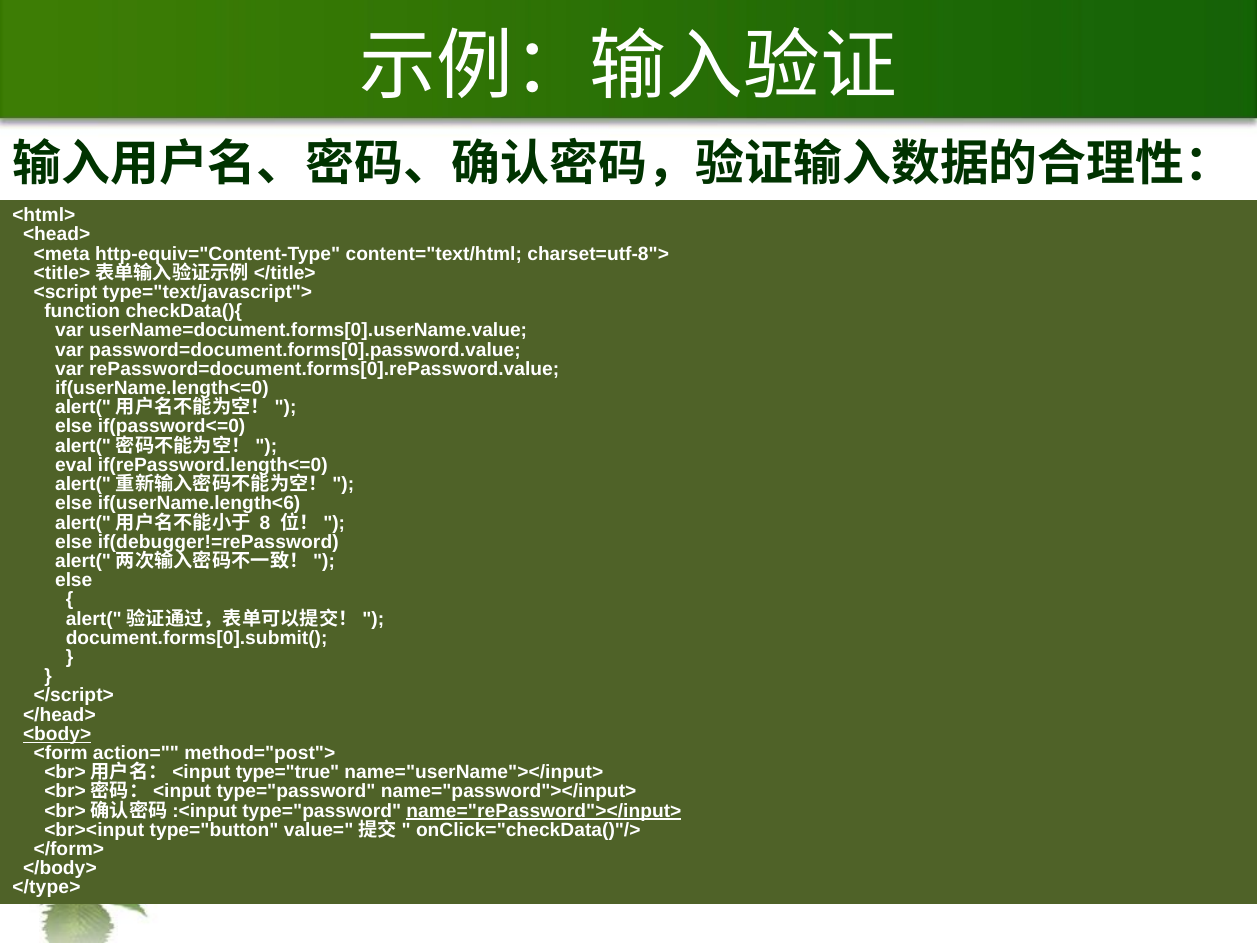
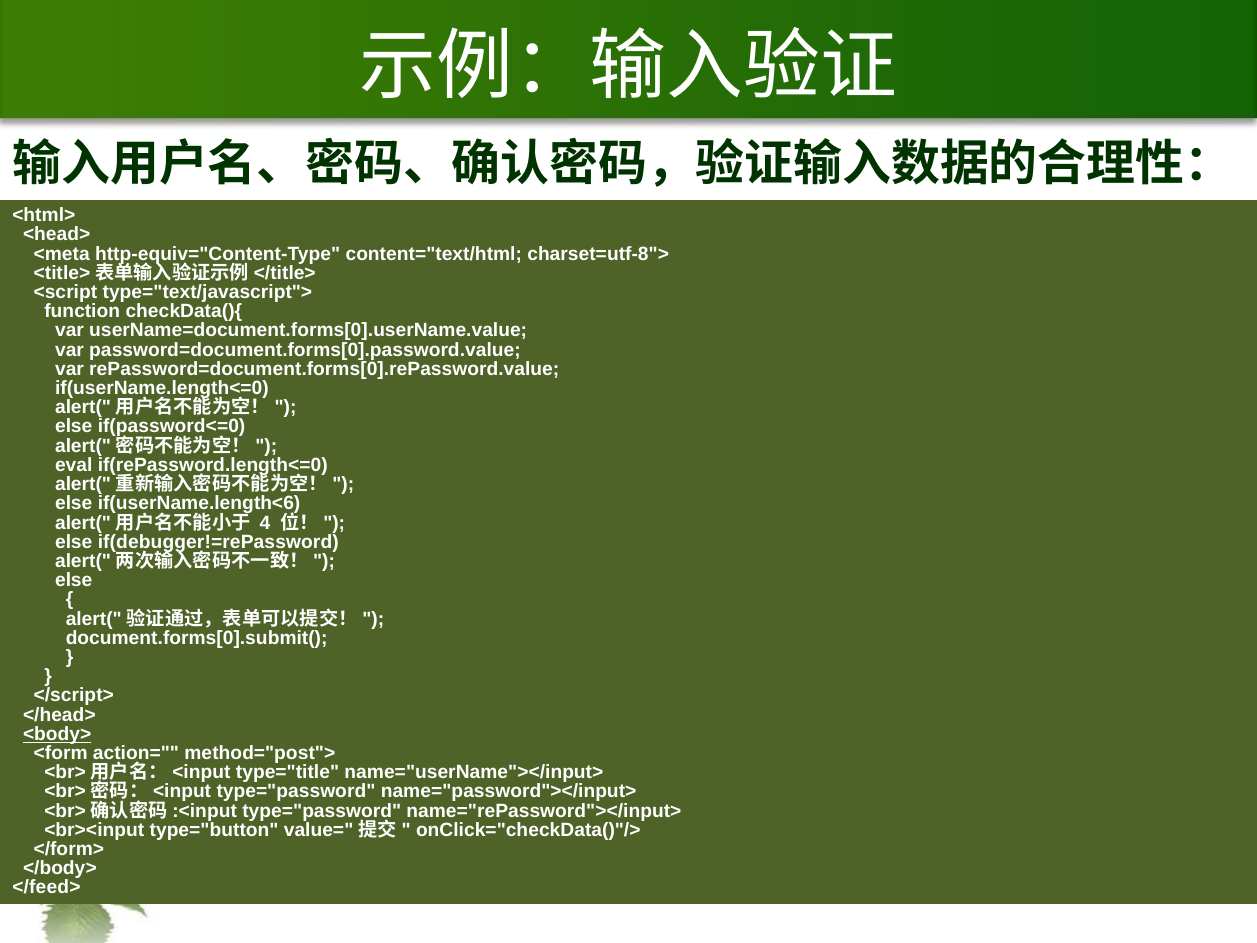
8: 8 -> 4
type="true: type="true -> type="title
name="rePassword"></input> underline: present -> none
</type>: </type> -> </feed>
